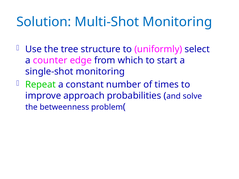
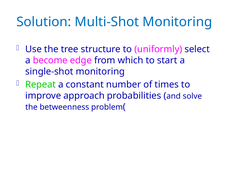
counter: counter -> become
